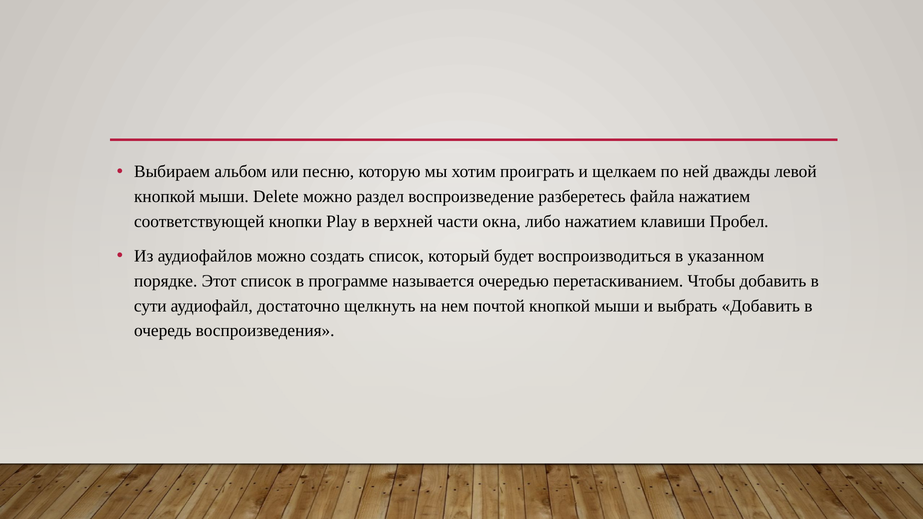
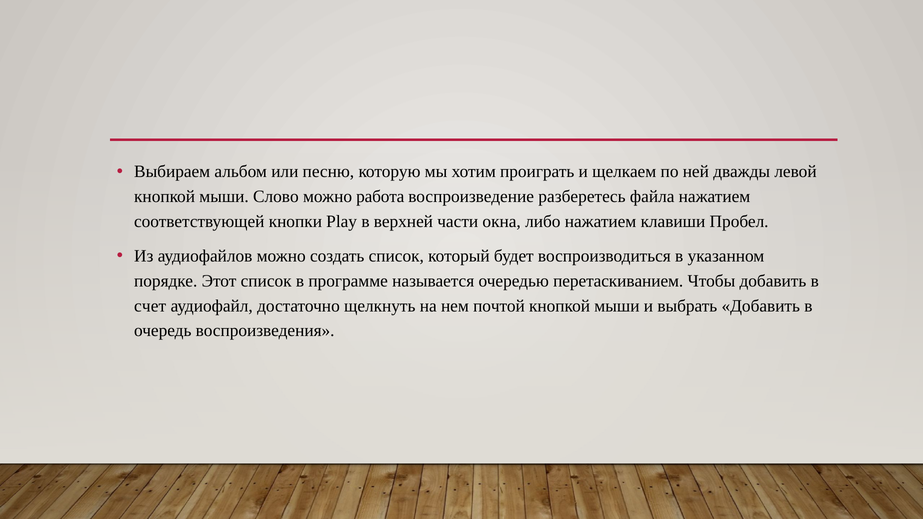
Delete: Delete -> Слово
раздел: раздел -> работа
сути: сути -> счет
